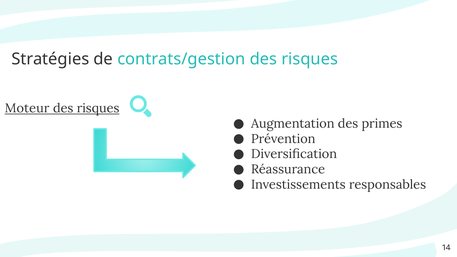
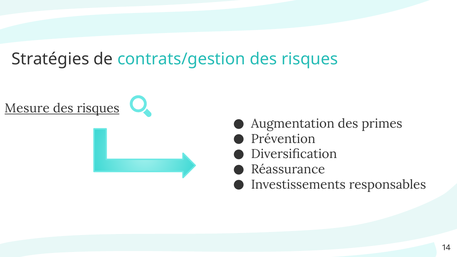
Moteur: Moteur -> Mesure
